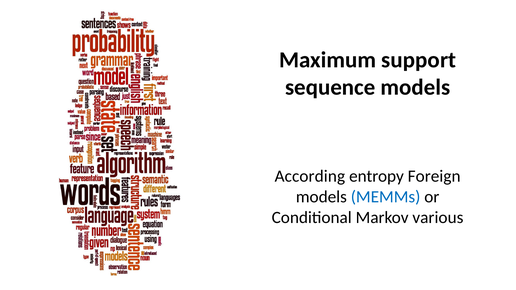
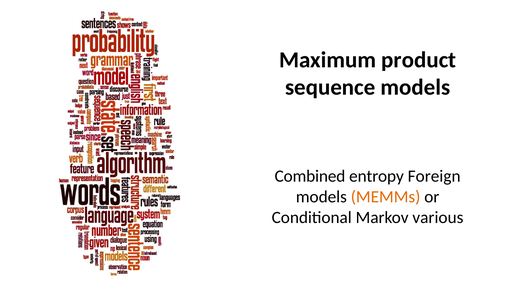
support: support -> product
According: According -> Combined
MEMMs colour: blue -> orange
